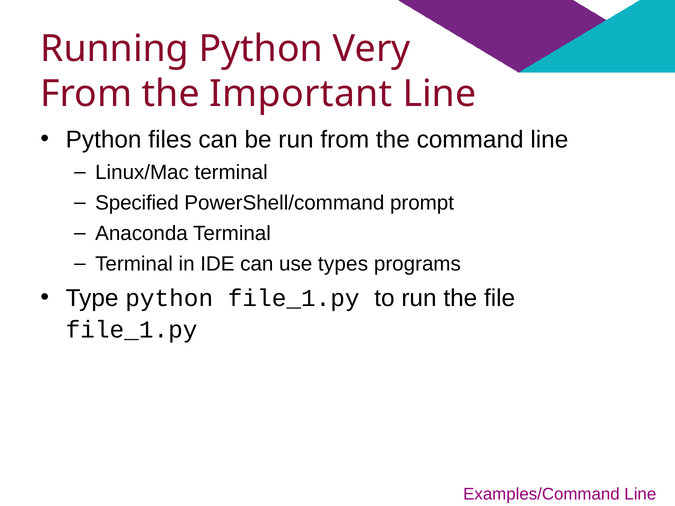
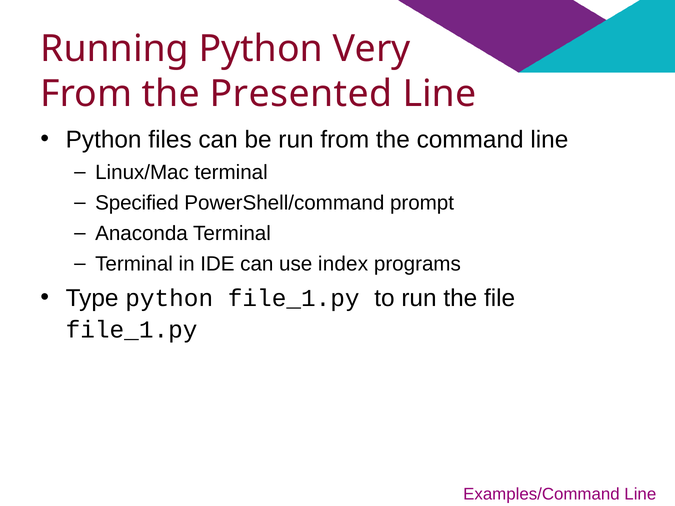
Important: Important -> Presented
types: types -> index
